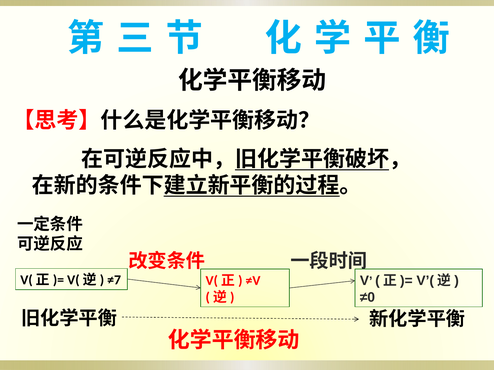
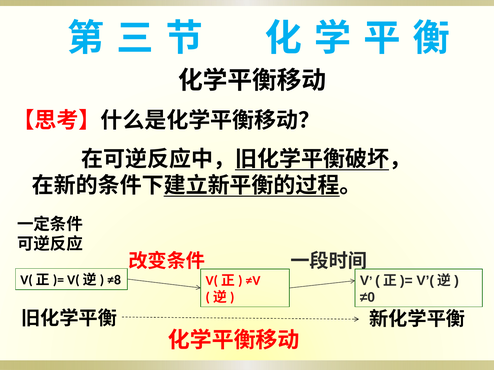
≠7: ≠7 -> ≠8
